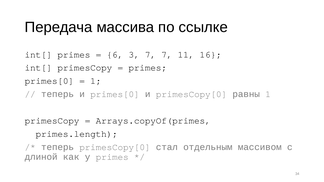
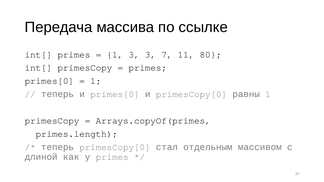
6 at (115, 55): 6 -> 1
3 7: 7 -> 3
16: 16 -> 80
